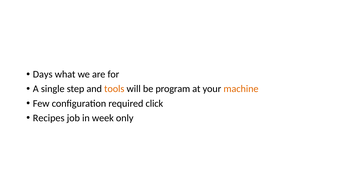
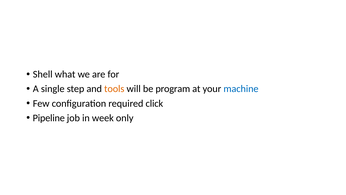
Days: Days -> Shell
machine colour: orange -> blue
Recipes: Recipes -> Pipeline
